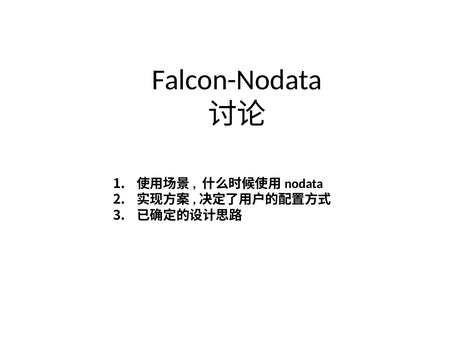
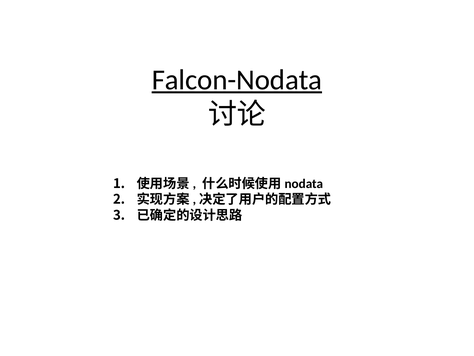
Falcon-Nodata underline: none -> present
